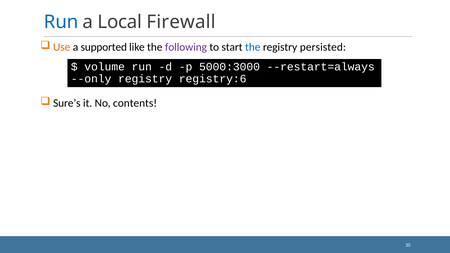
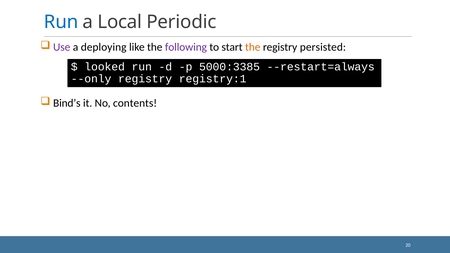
Firewall: Firewall -> Periodic
Use colour: orange -> purple
supported: supported -> deploying
the at (253, 47) colour: blue -> orange
volume: volume -> looked
5000:3000: 5000:3000 -> 5000:3385
registry:6: registry:6 -> registry:1
Sure’s: Sure’s -> Bind’s
